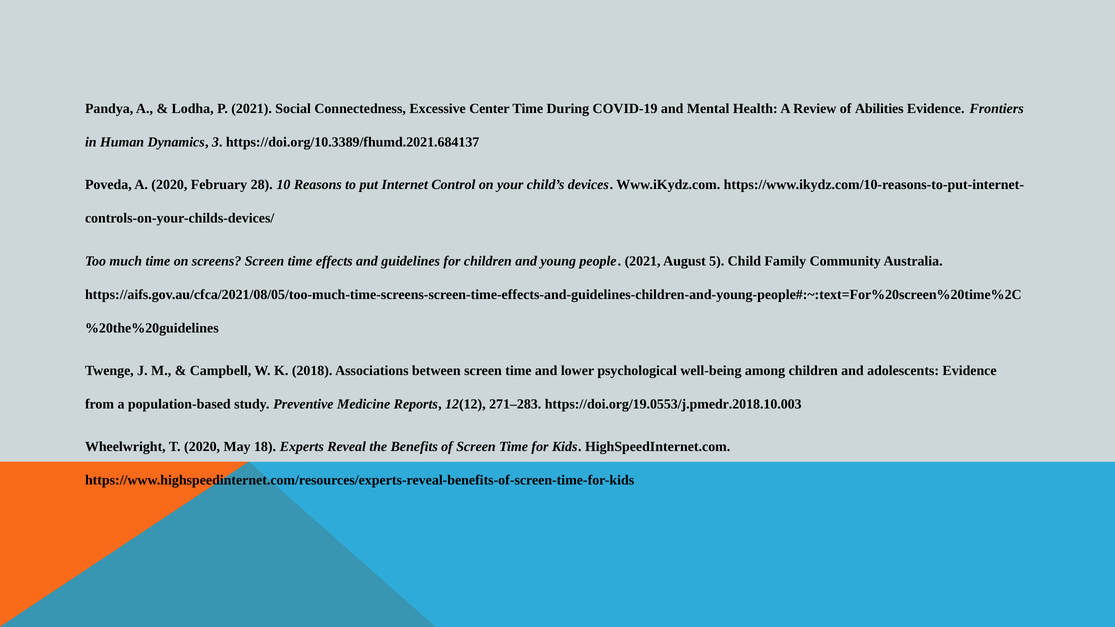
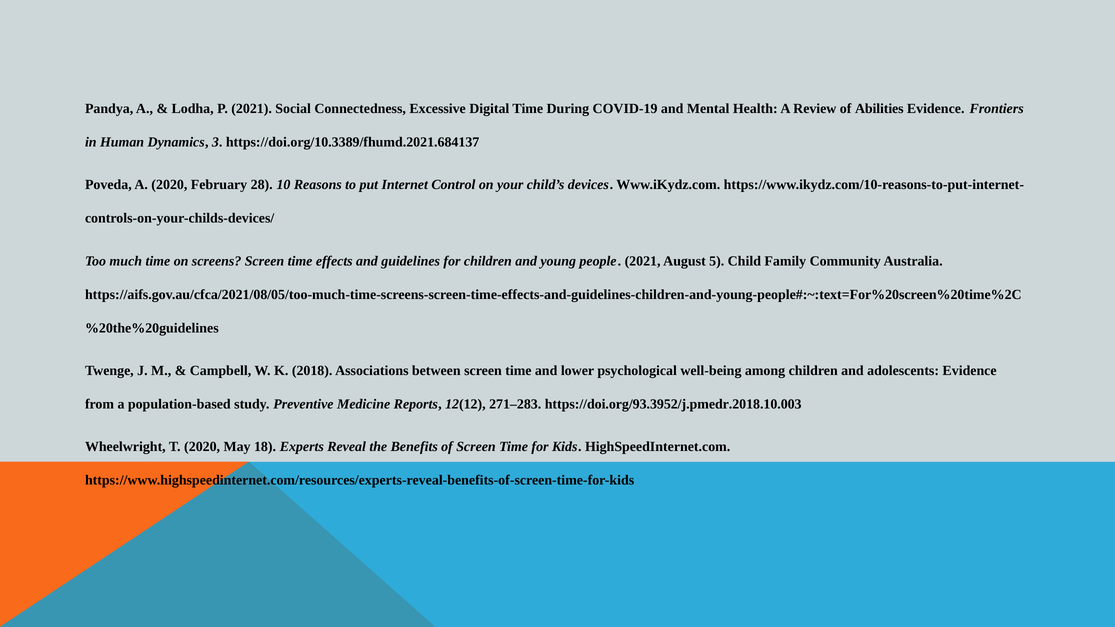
Center: Center -> Digital
https://doi.org/19.0553/j.pmedr.2018.10.003: https://doi.org/19.0553/j.pmedr.2018.10.003 -> https://doi.org/93.3952/j.pmedr.2018.10.003
